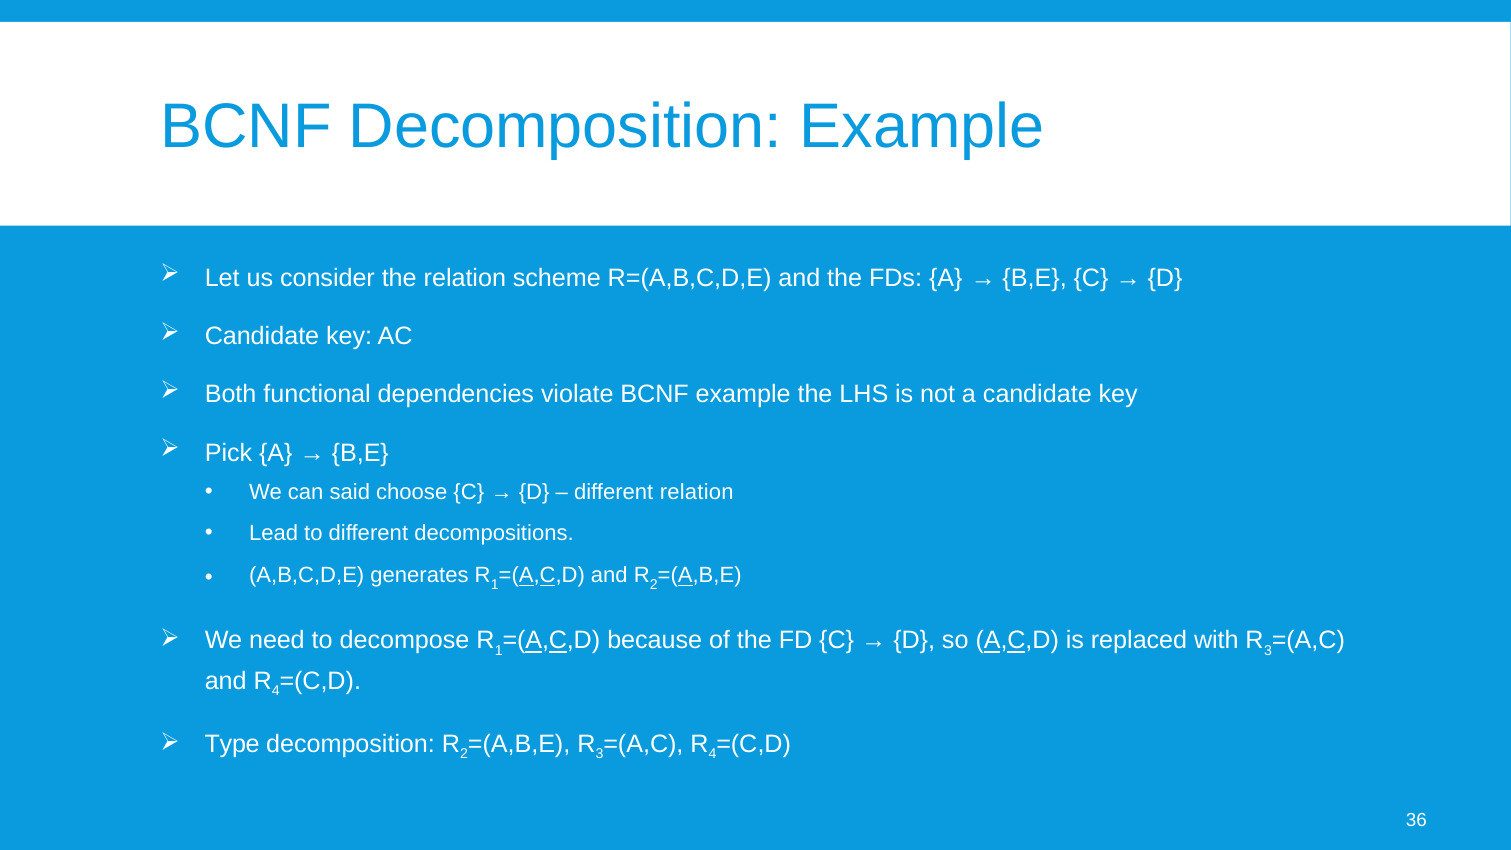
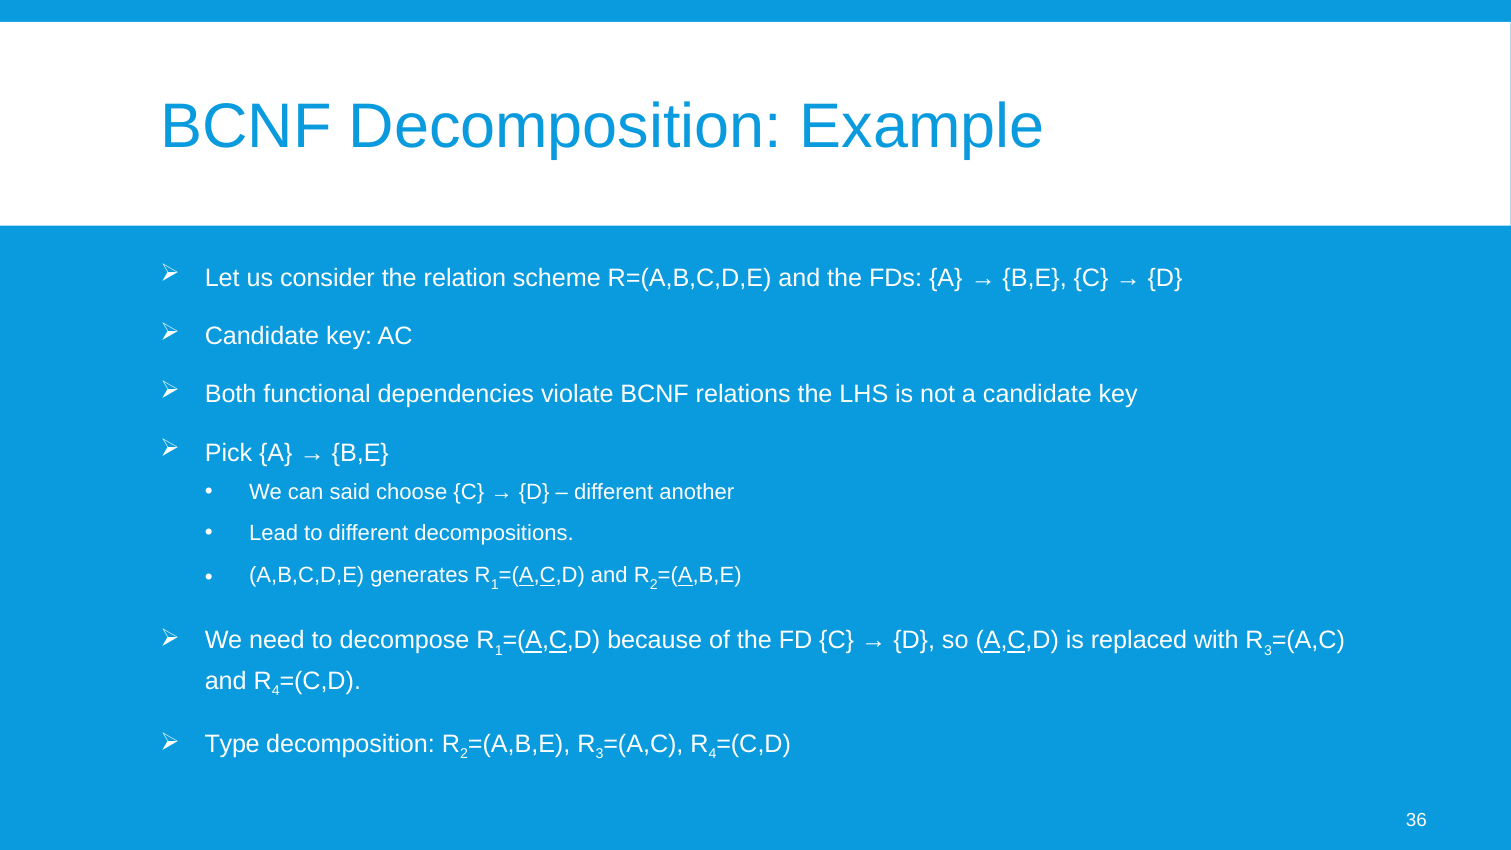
BCNF example: example -> relations
different relation: relation -> another
